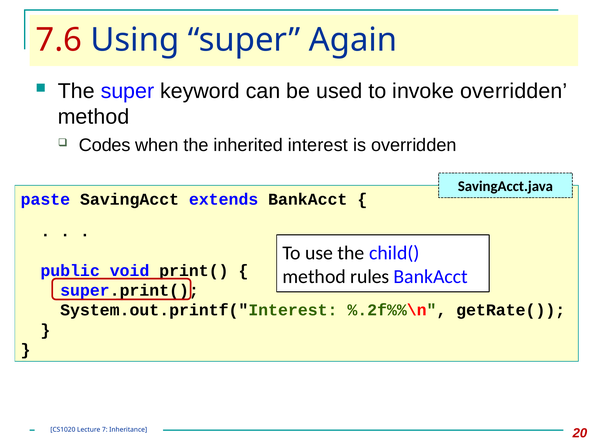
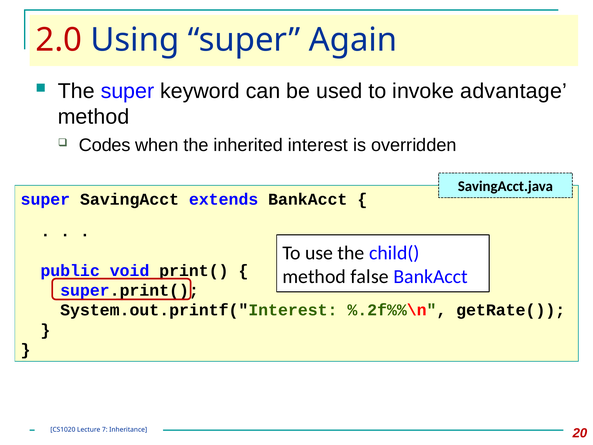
7.6: 7.6 -> 2.0
invoke overridden: overridden -> advantage
paste at (45, 199): paste -> super
rules: rules -> false
